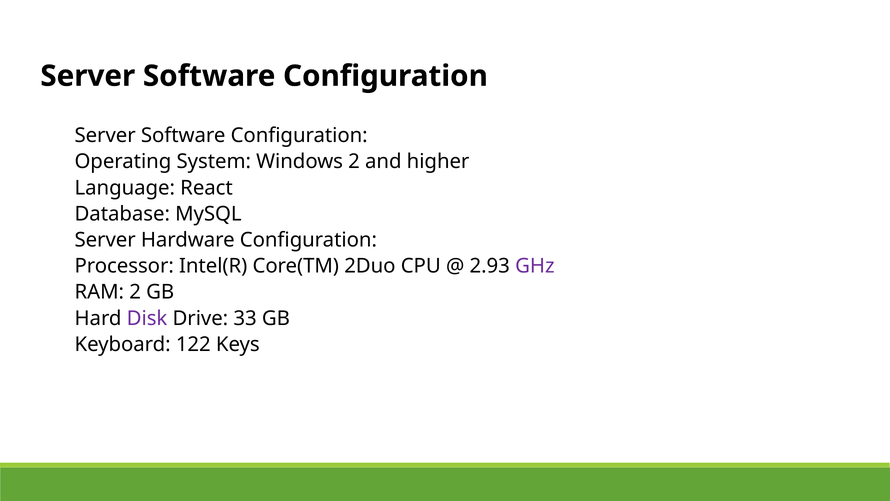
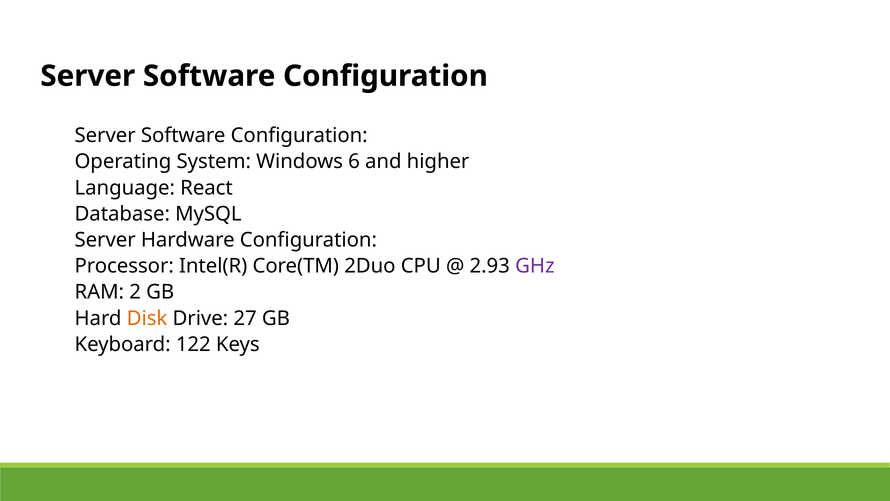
Windows 2: 2 -> 6
Disk colour: purple -> orange
33: 33 -> 27
